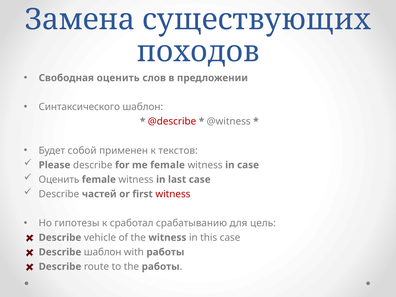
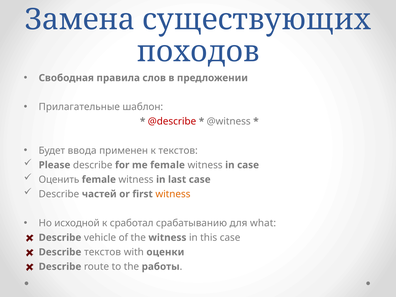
Свободная оценить: оценить -> правила
Синтаксического: Синтаксического -> Прилагательные
собой: собой -> ввода
witness at (173, 194) colour: red -> orange
гипотезы: гипотезы -> исходной
цель: цель -> what
Describe шаблон: шаблон -> текстов
with работы: работы -> оценки
